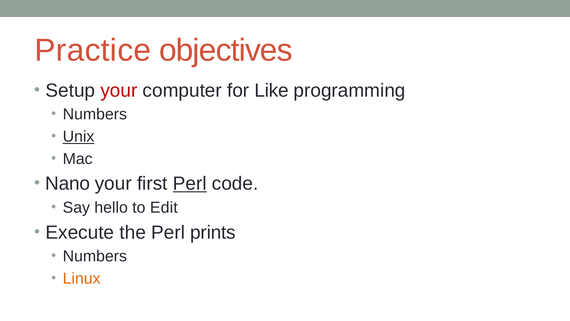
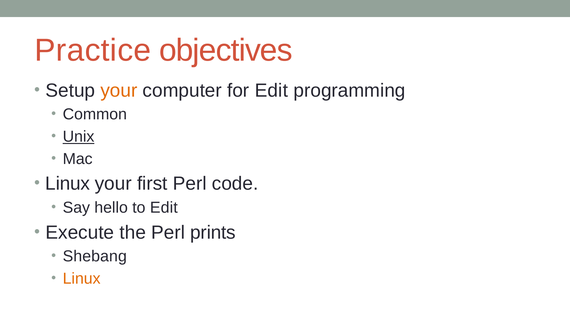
your at (119, 90) colour: red -> orange
for Like: Like -> Edit
Numbers at (95, 114): Numbers -> Common
Nano at (68, 184): Nano -> Linux
Perl at (190, 184) underline: present -> none
Numbers at (95, 256): Numbers -> Shebang
